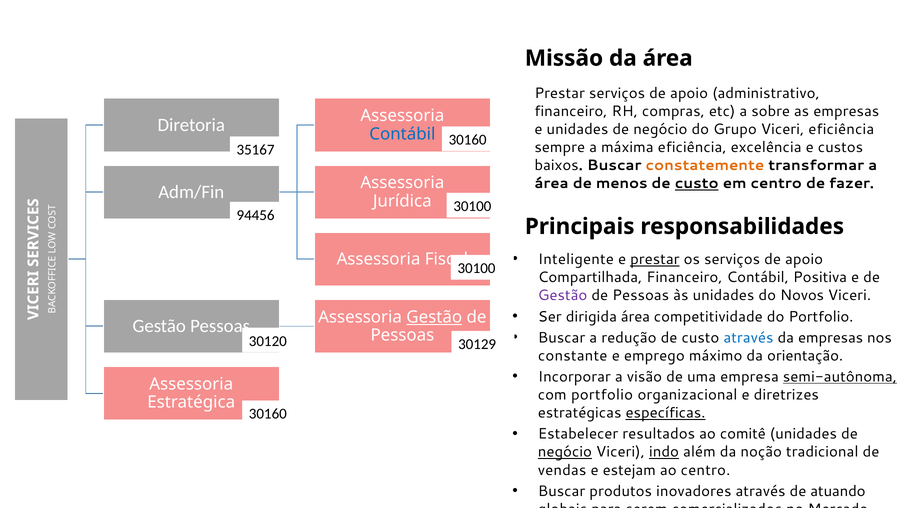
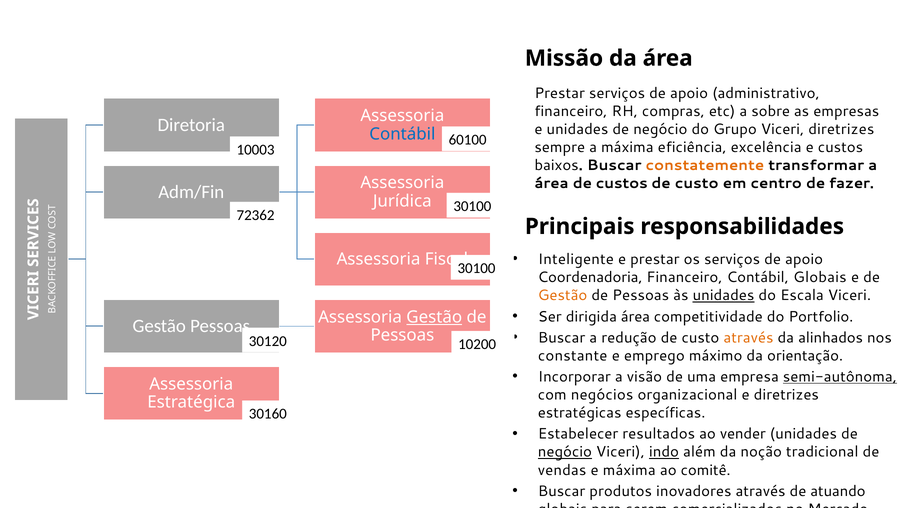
Viceri eficiência: eficiência -> diretrizes
30160 at (468, 140): 30160 -> 60100
35167: 35167 -> 10003
de menos: menos -> custos
custo at (697, 183) underline: present -> none
94456: 94456 -> 72362
prestar at (655, 259) underline: present -> none
Compartilhada: Compartilhada -> Coordenadoria
Contábil Positiva: Positiva -> Globais
Gestão at (563, 295) colour: purple -> orange
unidades at (723, 295) underline: none -> present
Novos: Novos -> Escala
através at (748, 338) colour: blue -> orange
da empresas: empresas -> alinhados
30129: 30129 -> 10200
com portfolio: portfolio -> negócios
específicas underline: present -> none
comitê: comitê -> vender
e estejam: estejam -> máxima
ao centro: centro -> comitê
